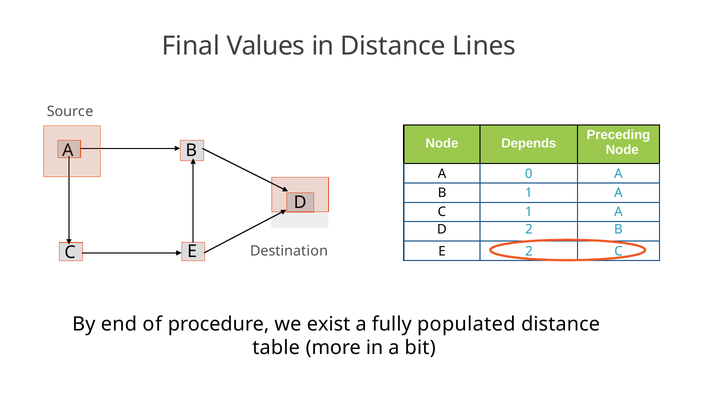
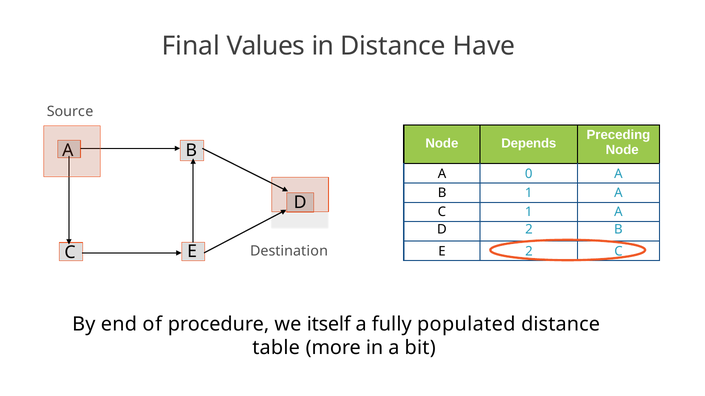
Lines: Lines -> Have
exist: exist -> itself
